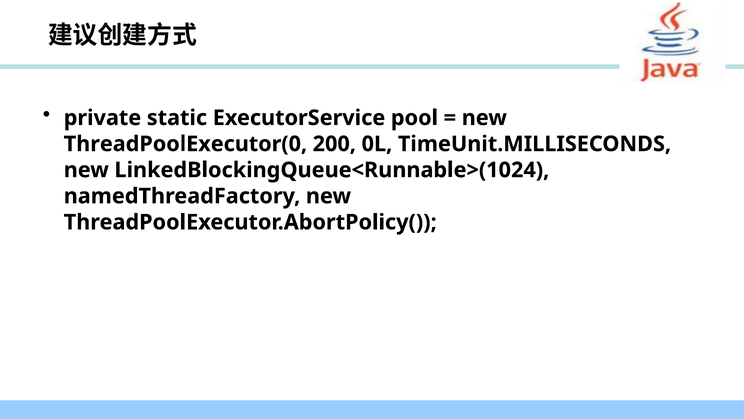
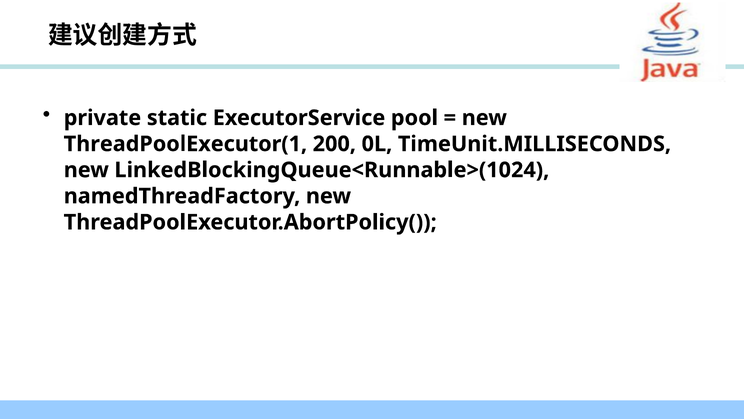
ThreadPoolExecutor(0: ThreadPoolExecutor(0 -> ThreadPoolExecutor(1
